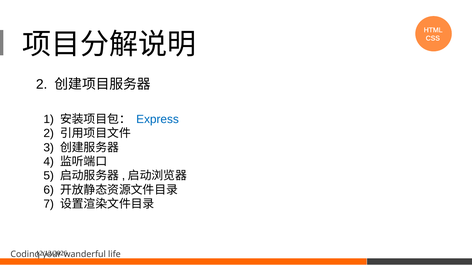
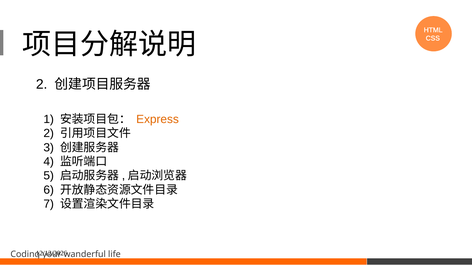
Express colour: blue -> orange
